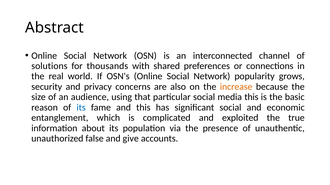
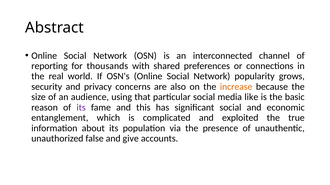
solutions: solutions -> reporting
media this: this -> like
its at (81, 108) colour: blue -> purple
